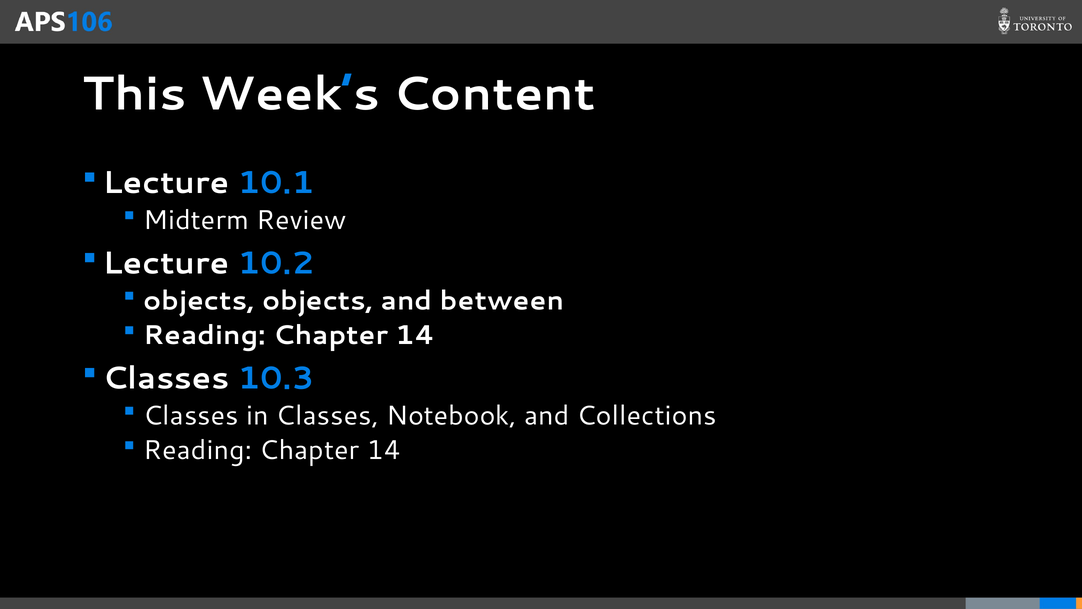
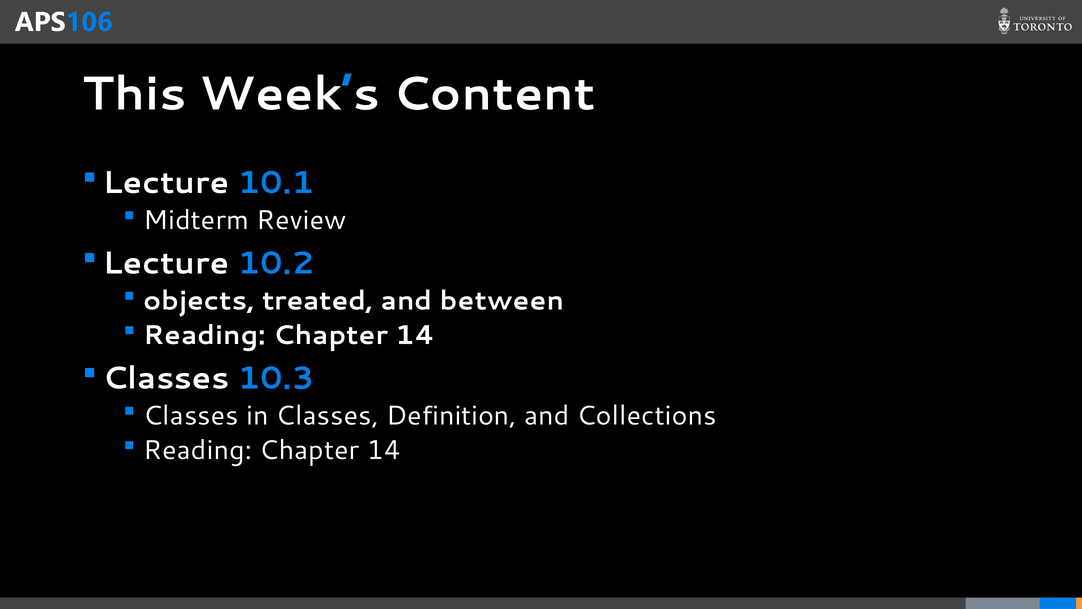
objects objects: objects -> treated
Notebook: Notebook -> Definition
